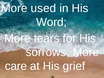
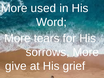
care: care -> give
